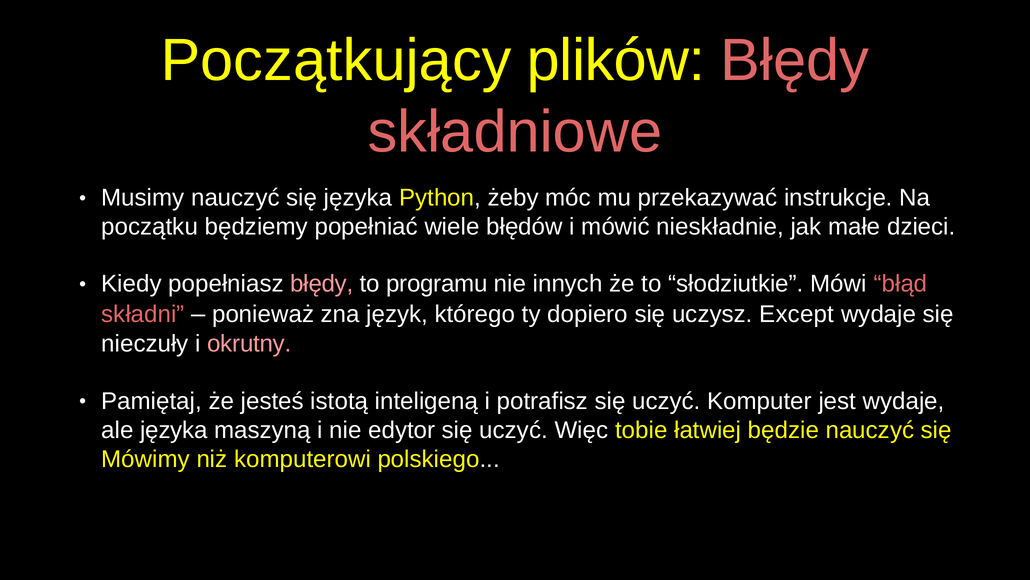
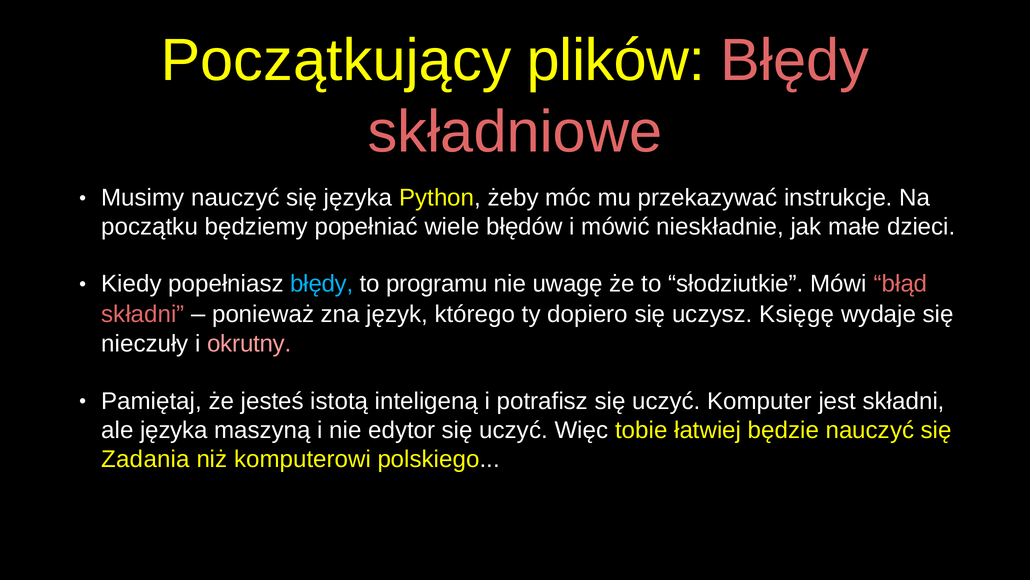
błędy at (322, 284) colour: pink -> light blue
innych: innych -> uwagę
Except: Except -> Księgę
jest wydaje: wydaje -> składni
Mówimy: Mówimy -> Zadania
